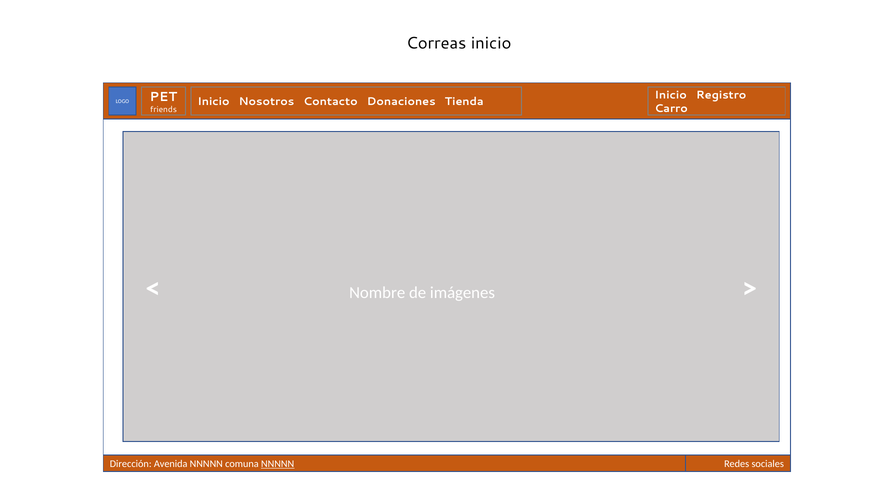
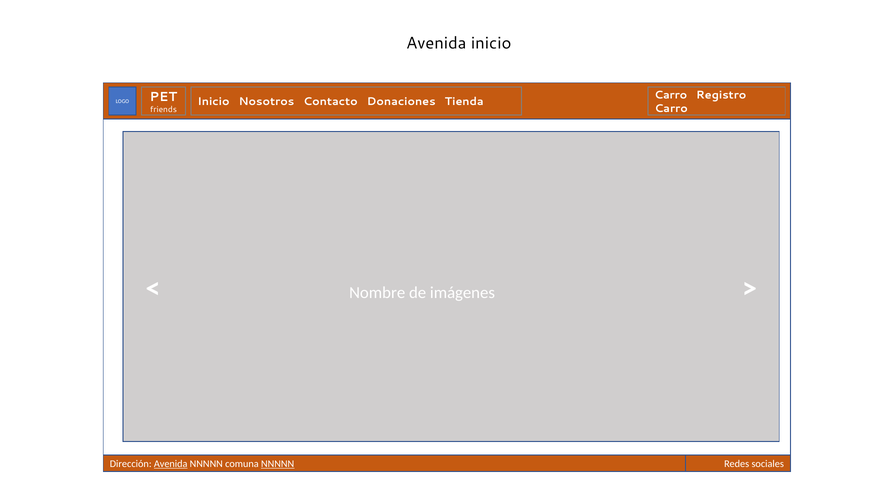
Correas at (436, 43): Correas -> Avenida
Inicio at (671, 95): Inicio -> Carro
Avenida at (171, 464) underline: none -> present
